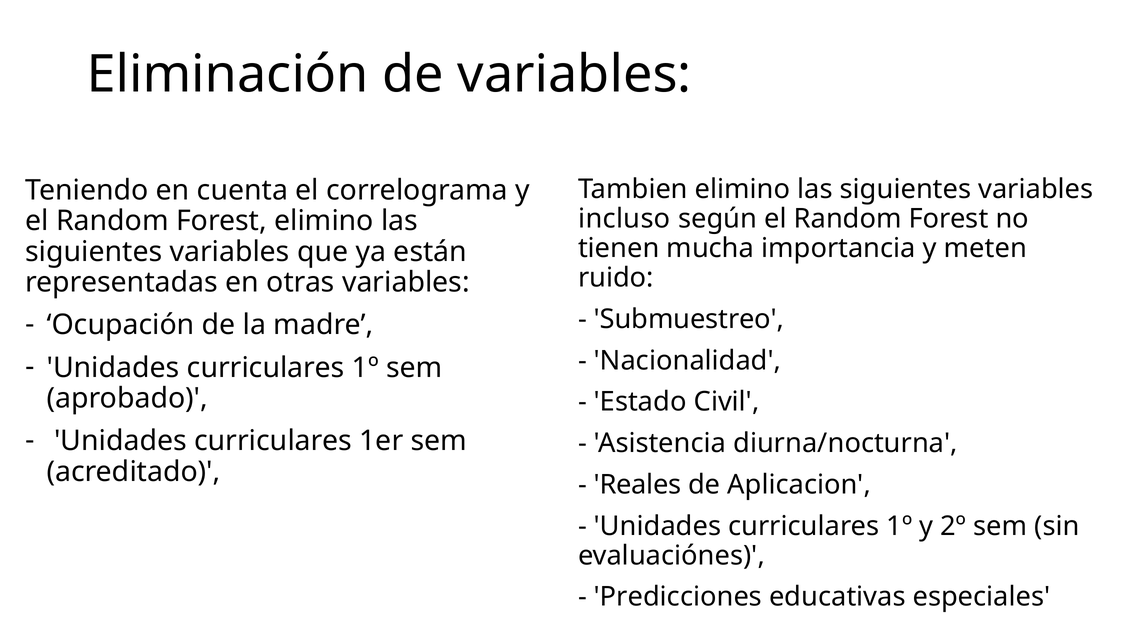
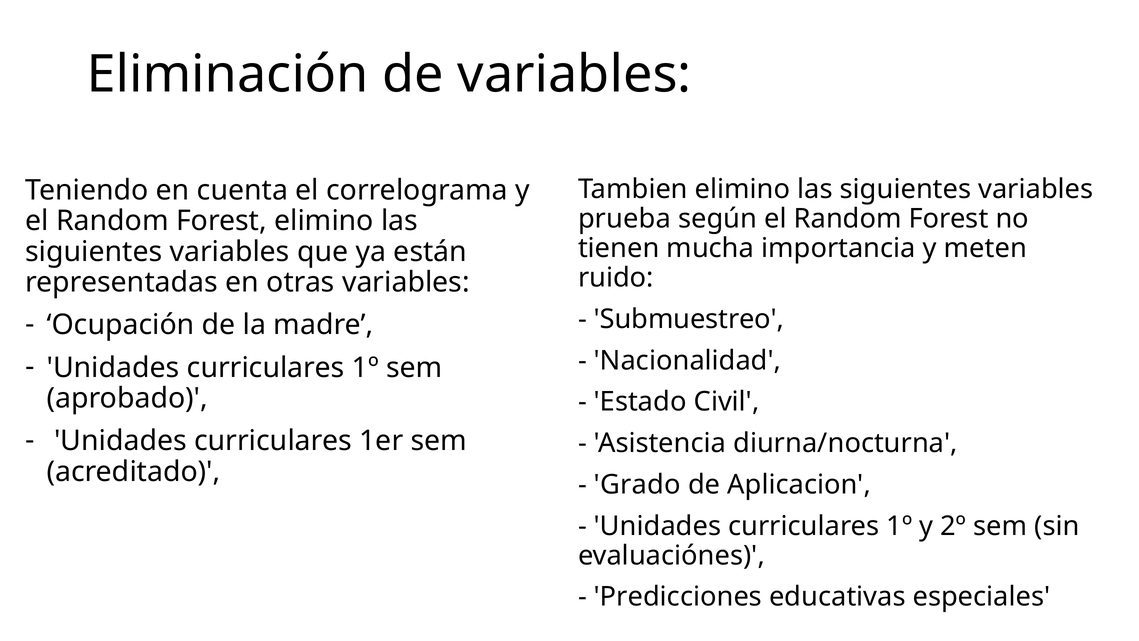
incluso: incluso -> prueba
Reales: Reales -> Grado
